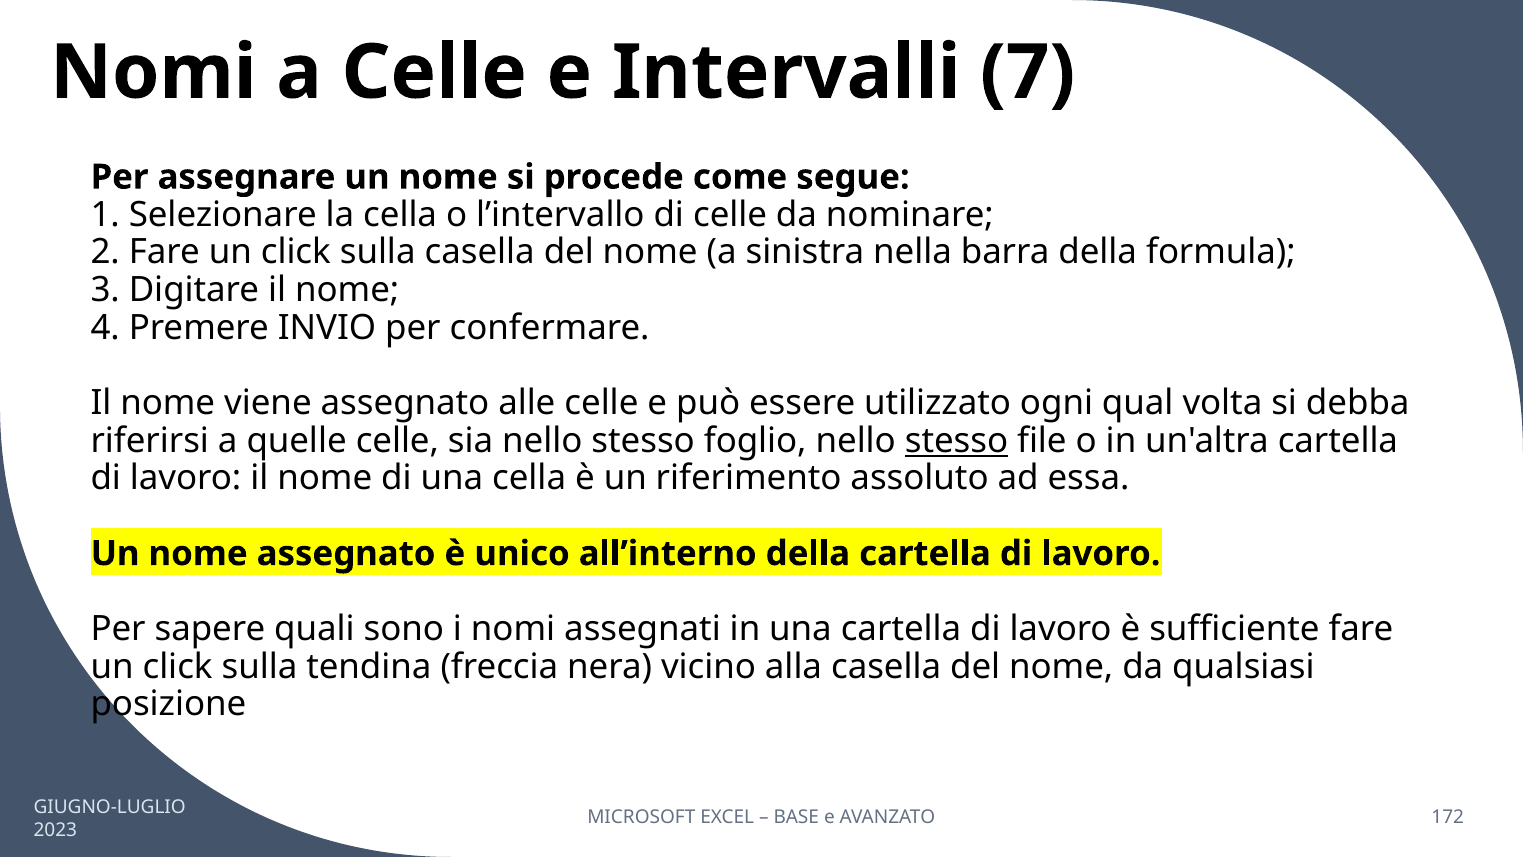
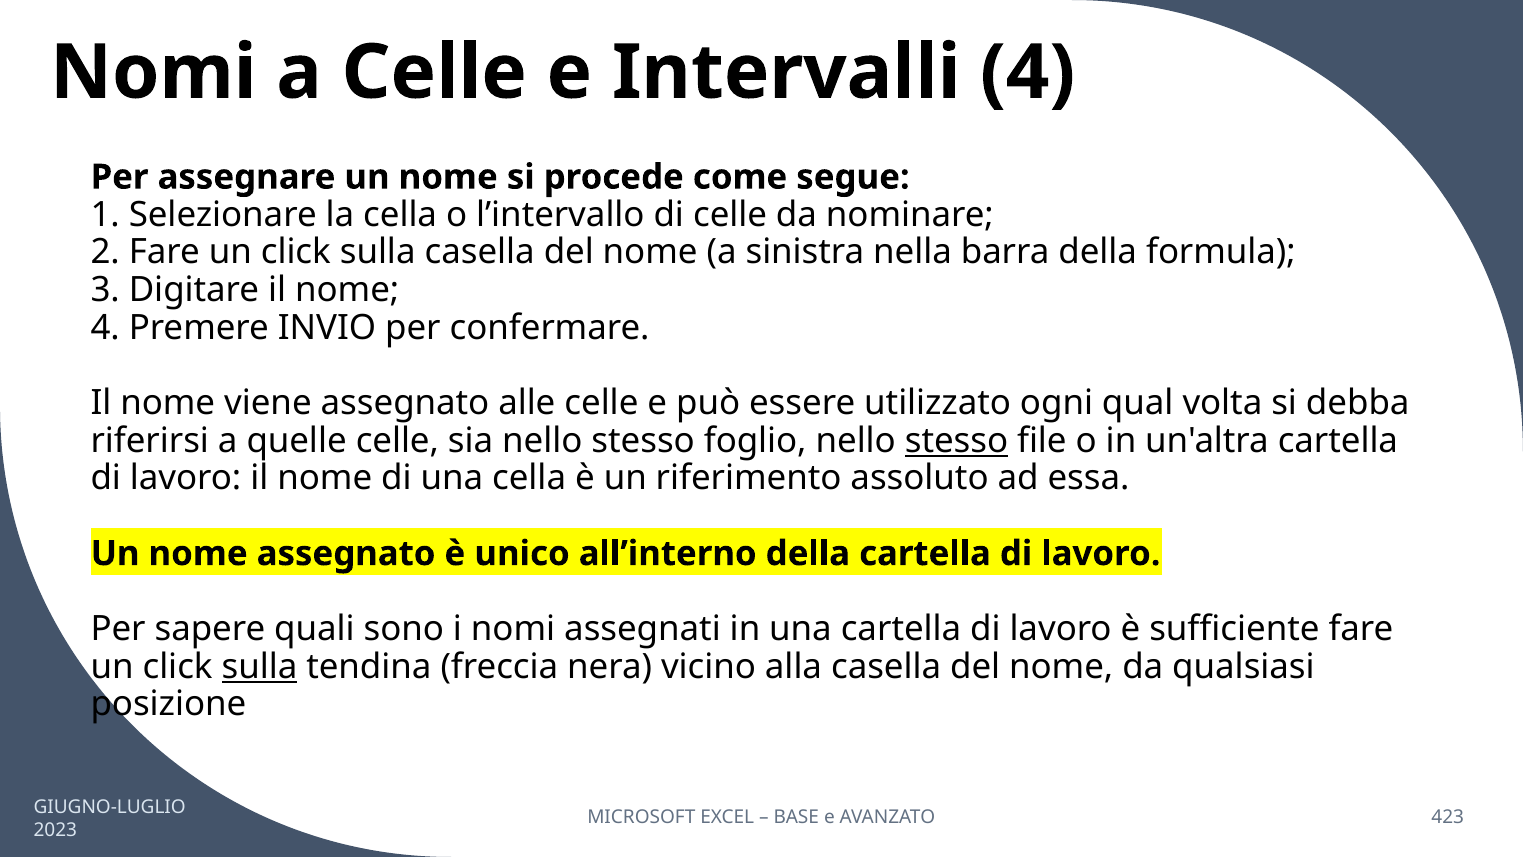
Intervalli 7: 7 -> 4
sulla at (260, 666) underline: none -> present
172: 172 -> 423
